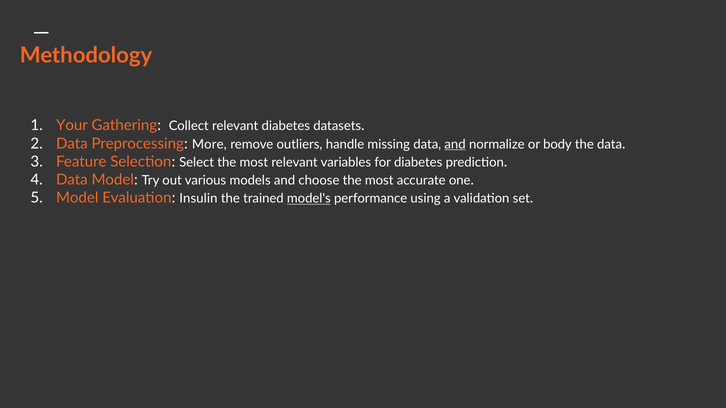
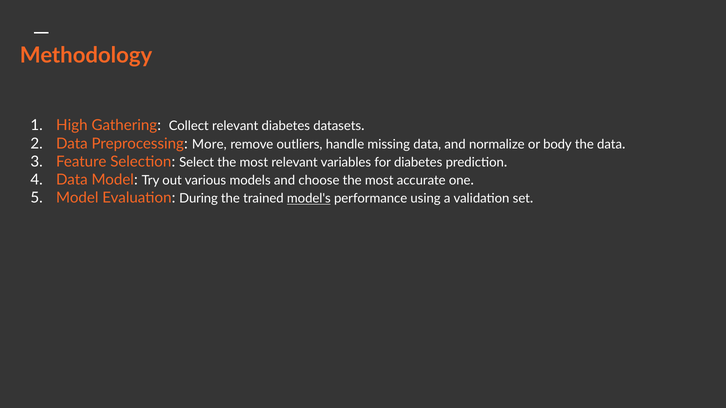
Your: Your -> High
and at (455, 144) underline: present -> none
Insulin: Insulin -> During
